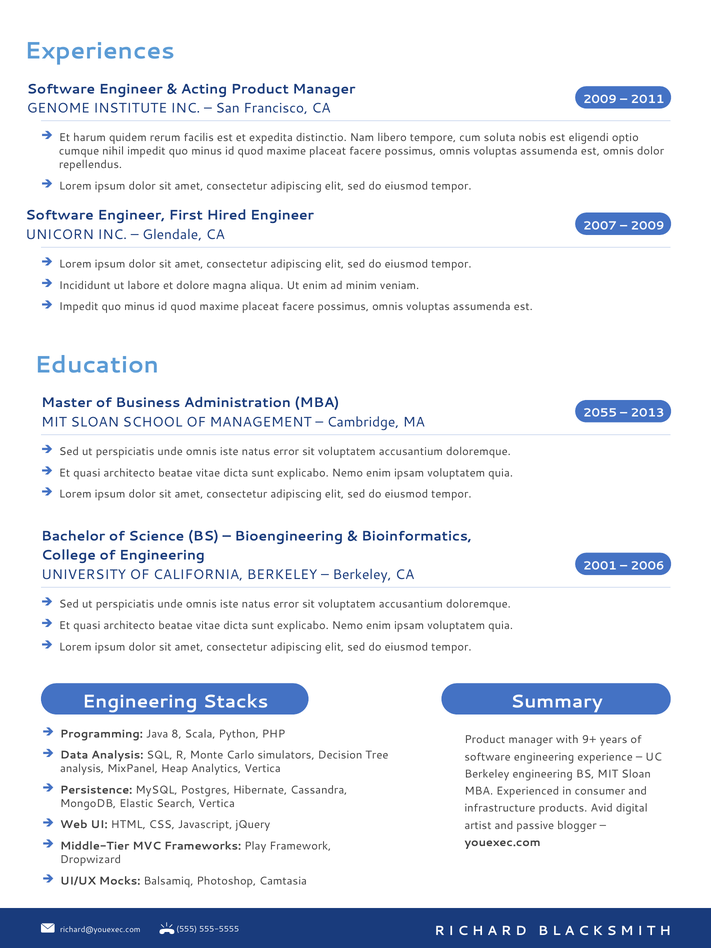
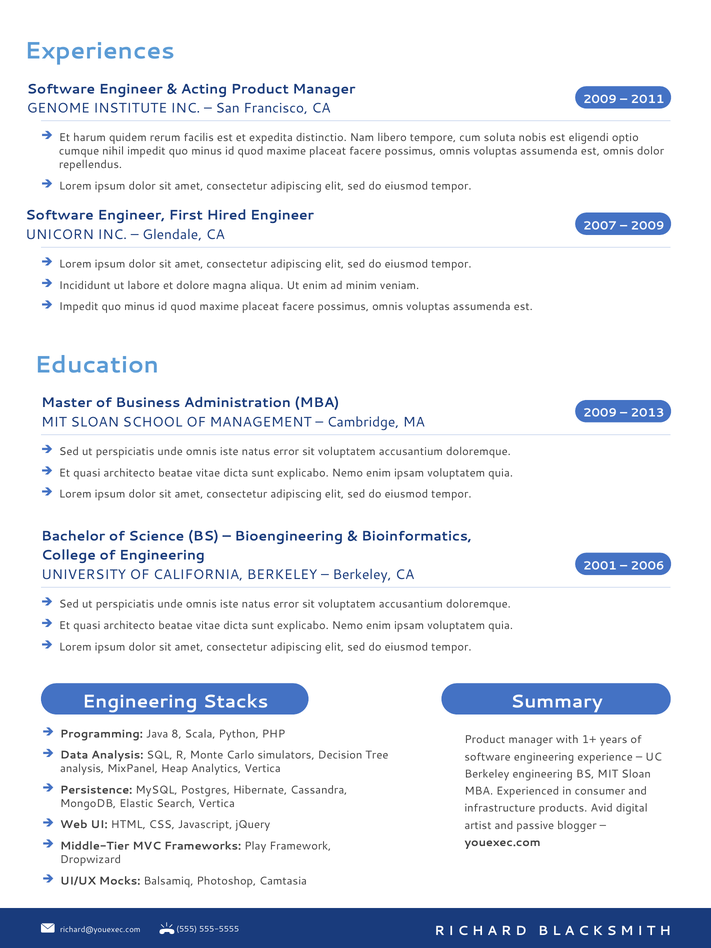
2055 at (600, 413): 2055 -> 2009
9+: 9+ -> 1+
